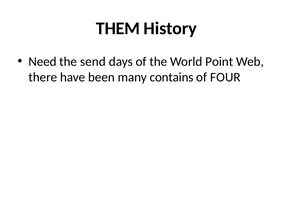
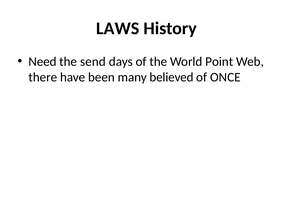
THEM: THEM -> LAWS
contains: contains -> believed
FOUR: FOUR -> ONCE
